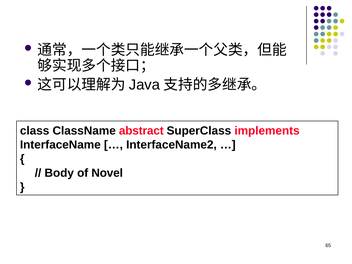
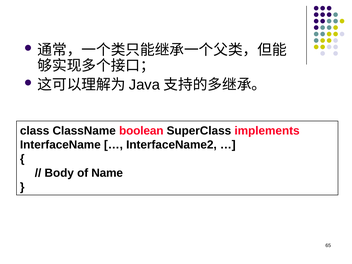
abstract: abstract -> boolean
Novel: Novel -> Name
